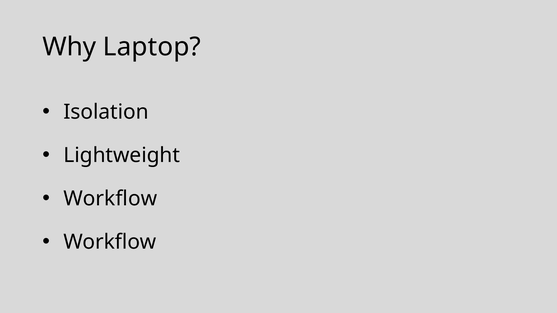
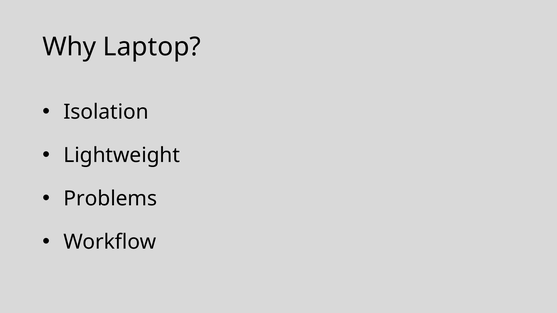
Workflow at (110, 199): Workflow -> Problems
